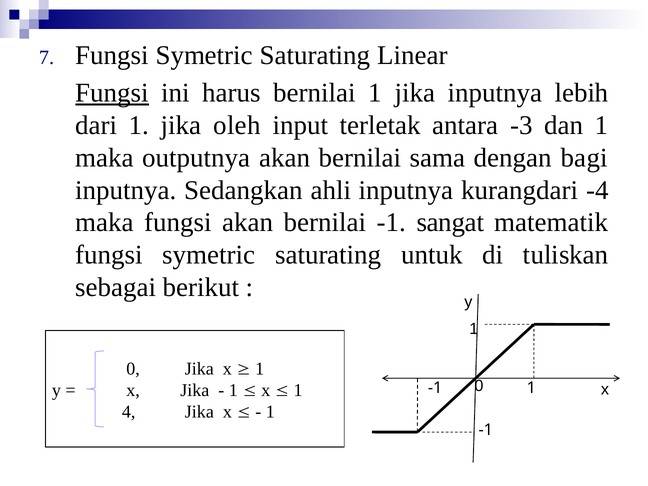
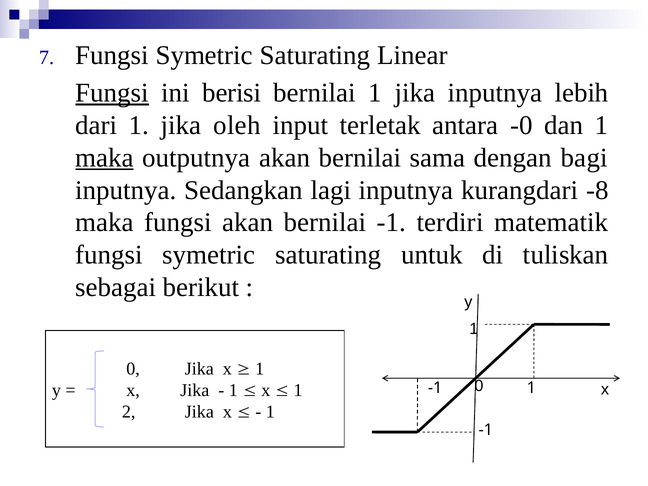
harus: harus -> berisi
-3: -3 -> -0
maka at (105, 158) underline: none -> present
ahli: ahli -> lagi
-4: -4 -> -8
sangat: sangat -> terdiri
4: 4 -> 2
